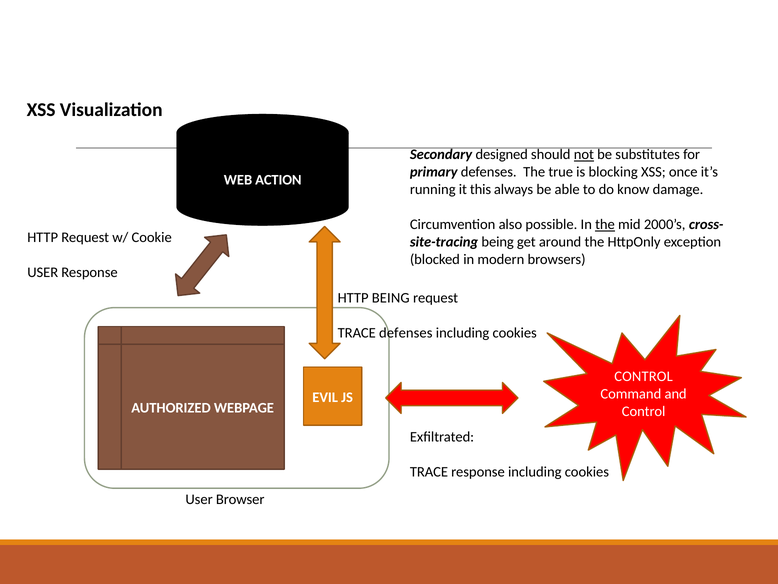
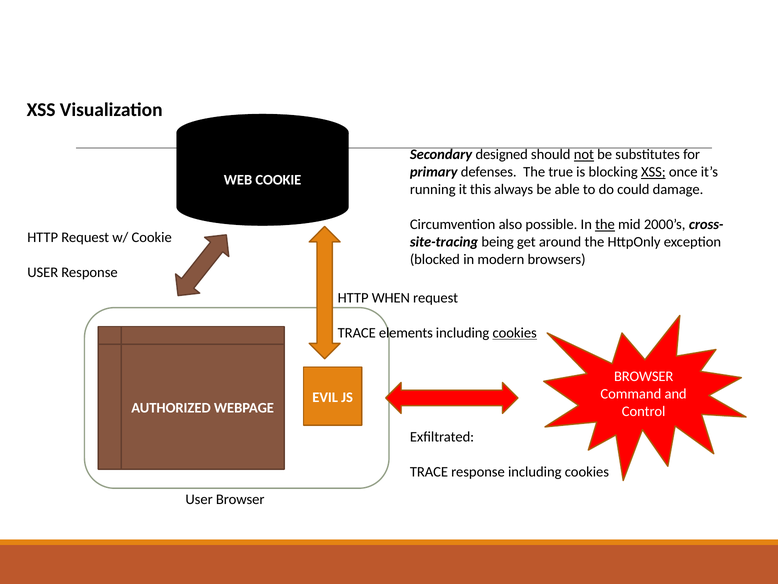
XSS at (653, 172) underline: none -> present
WEB ACTION: ACTION -> COOKIE
know: know -> could
HTTP BEING: BEING -> WHEN
TRACE defenses: defenses -> elements
cookies at (515, 333) underline: none -> present
CONTROL at (644, 376): CONTROL -> BROWSER
